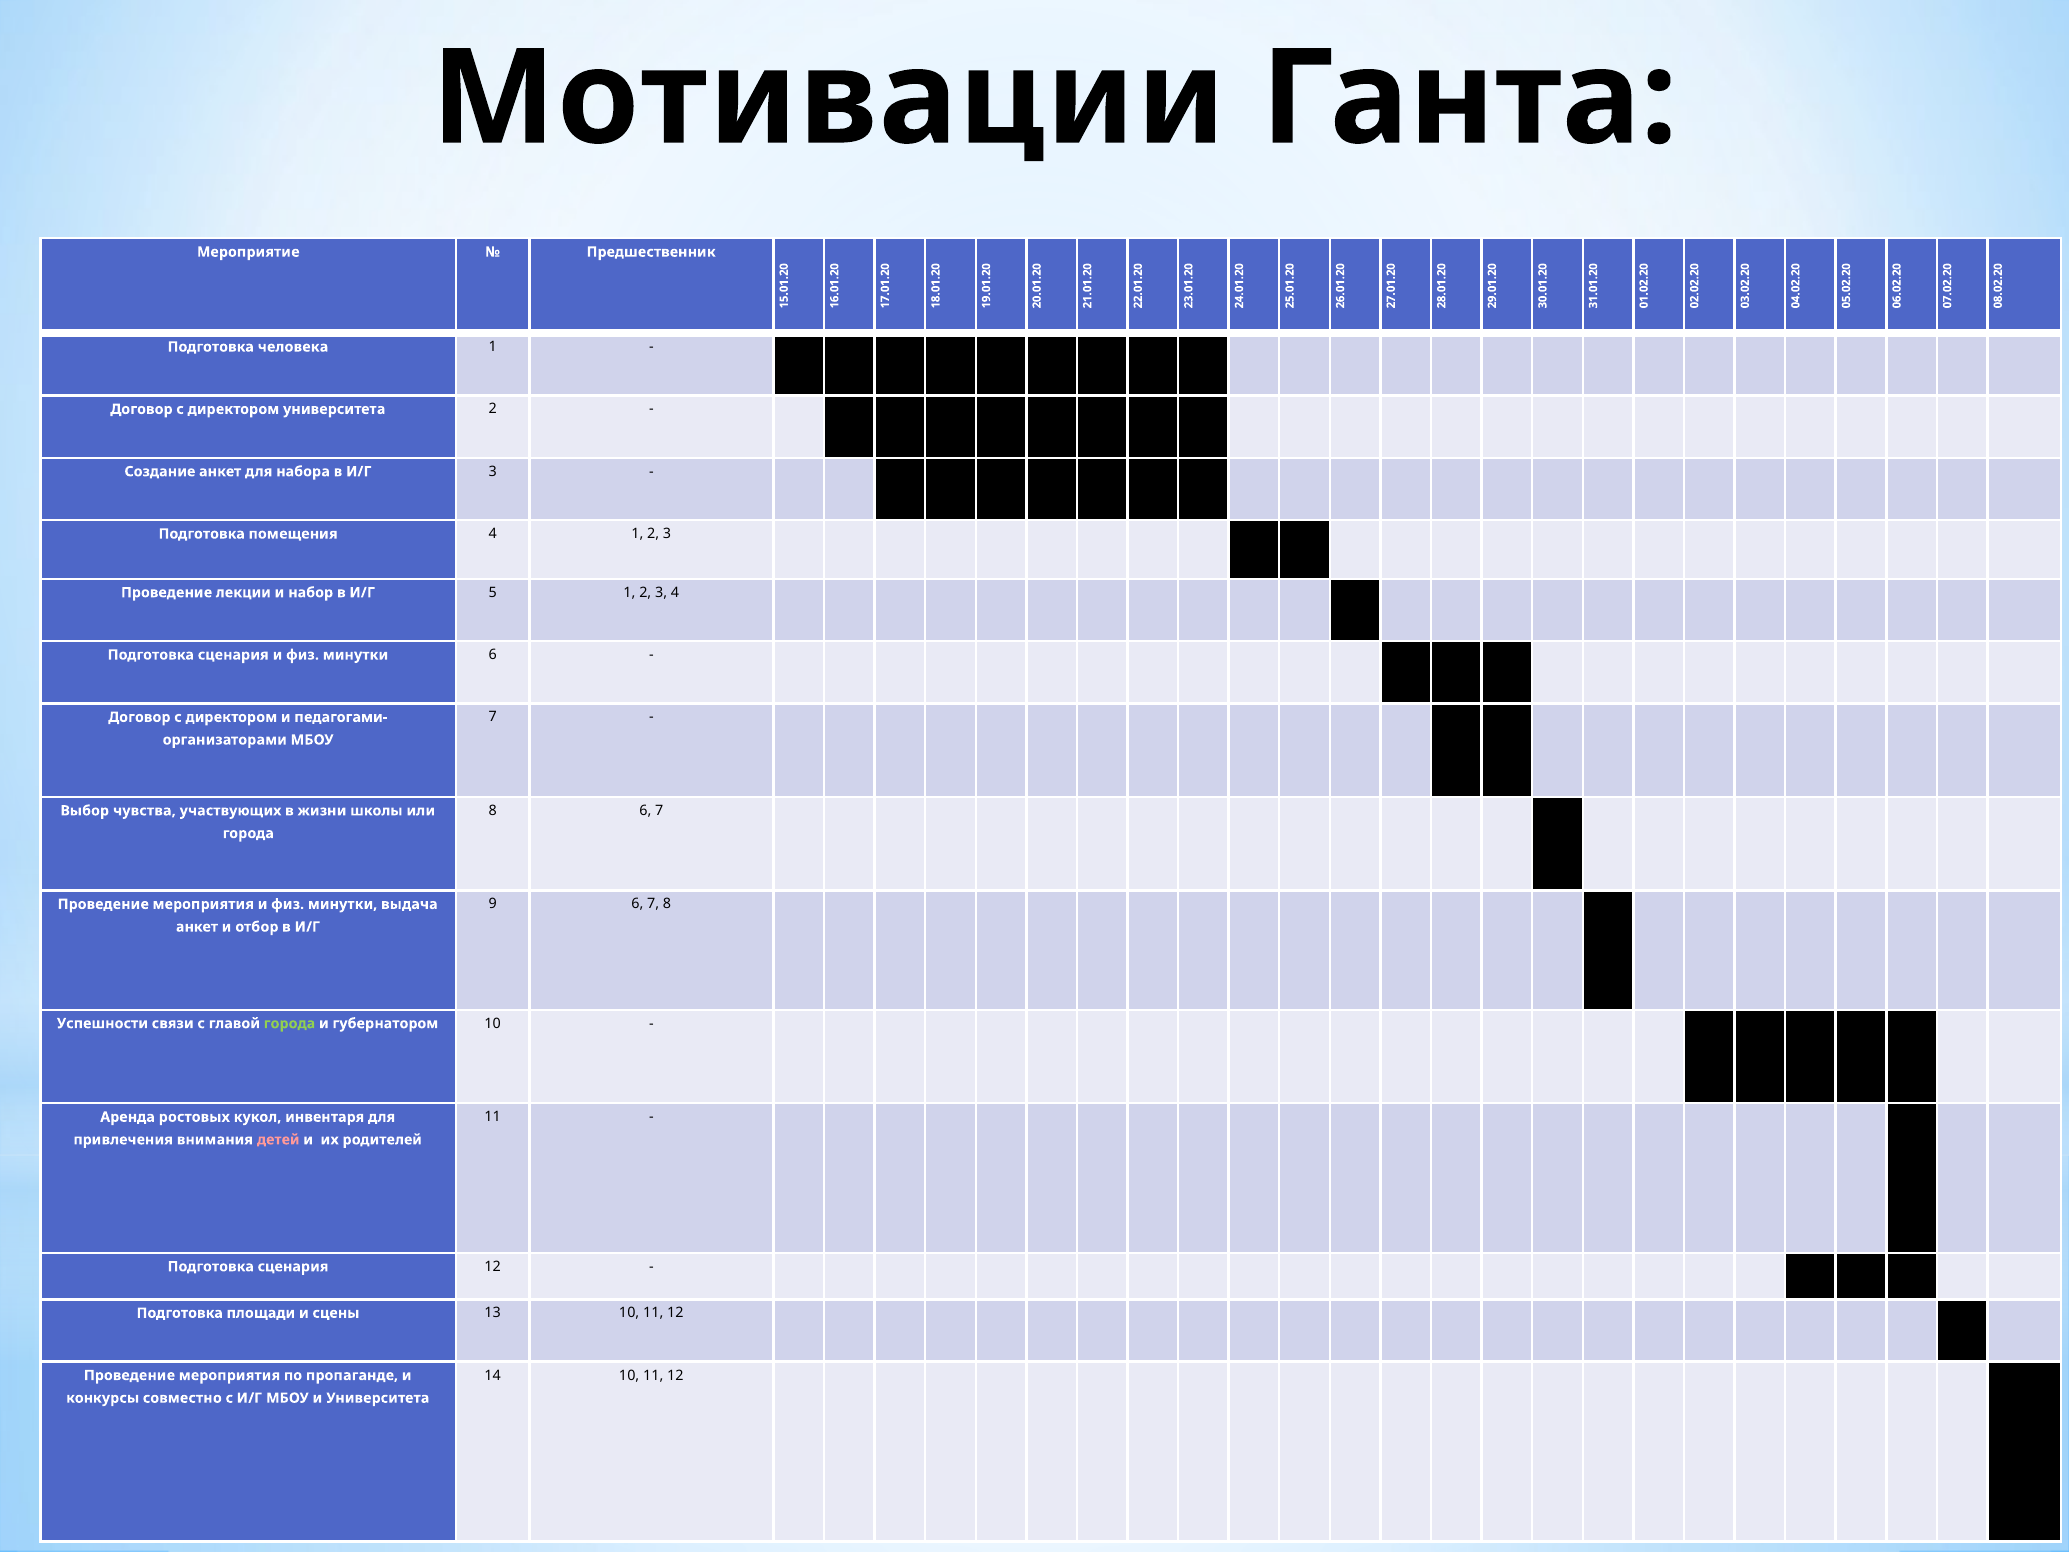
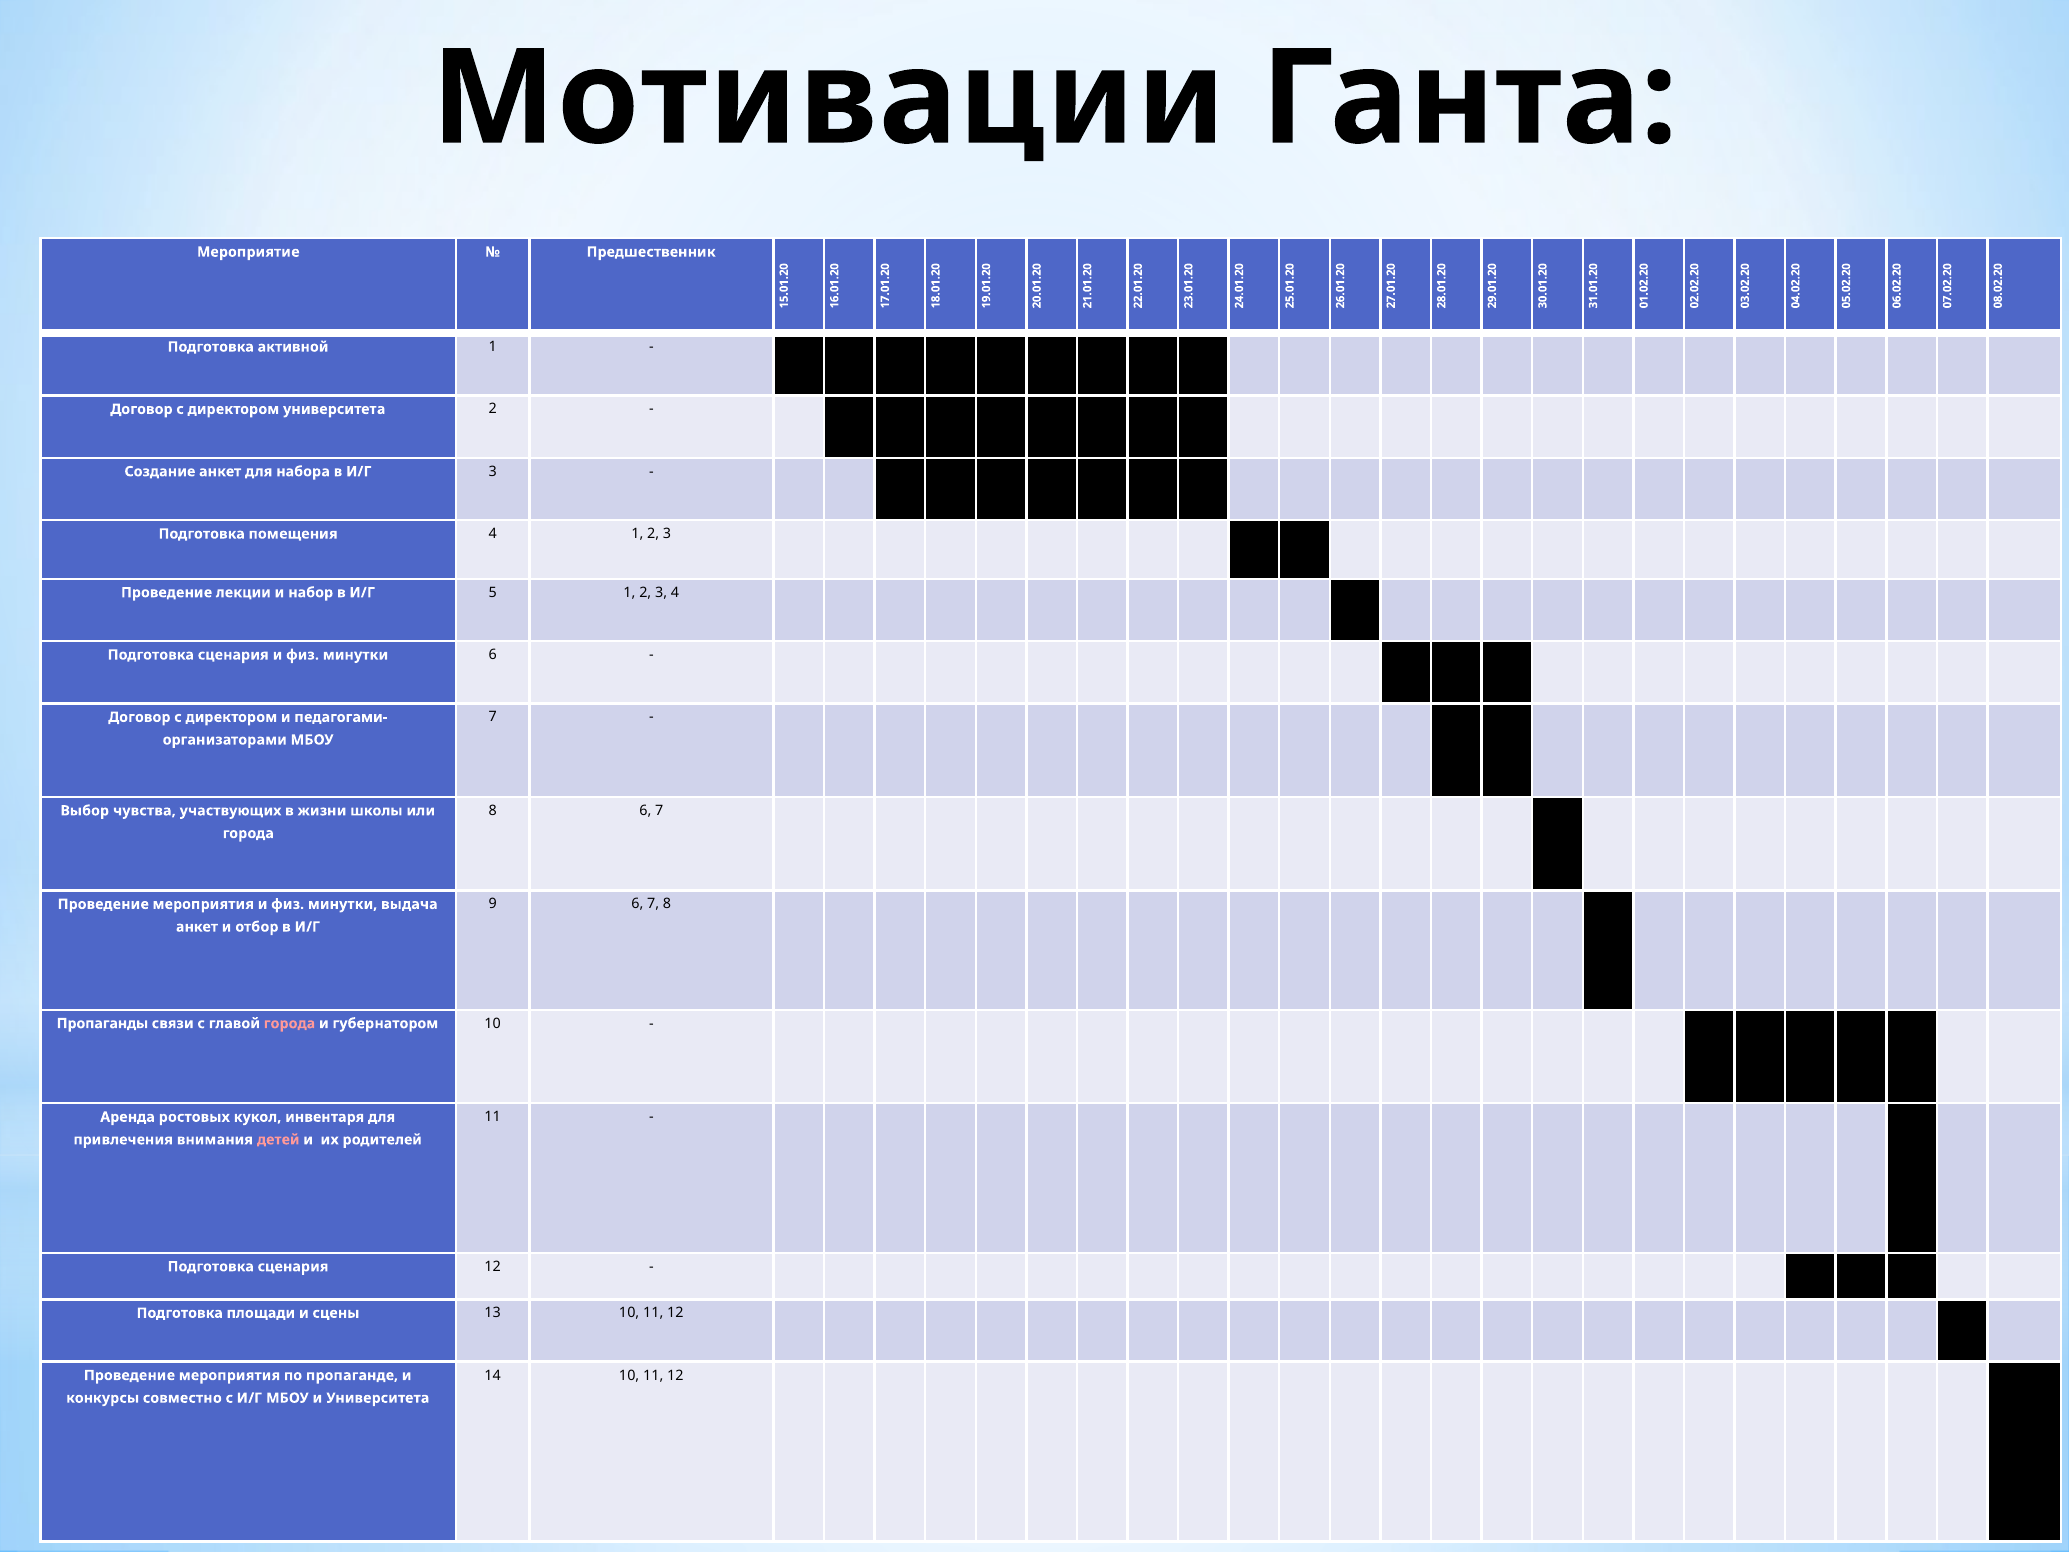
человека: человека -> активной
Успешности: Успешности -> Пропаганды
города at (289, 1023) colour: light green -> pink
